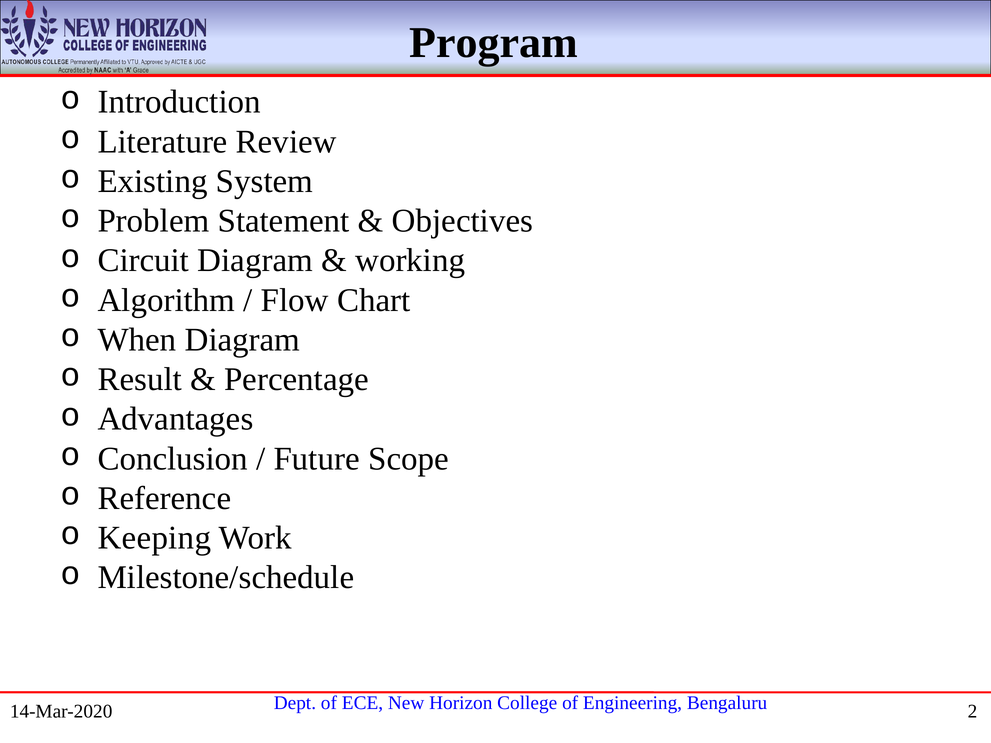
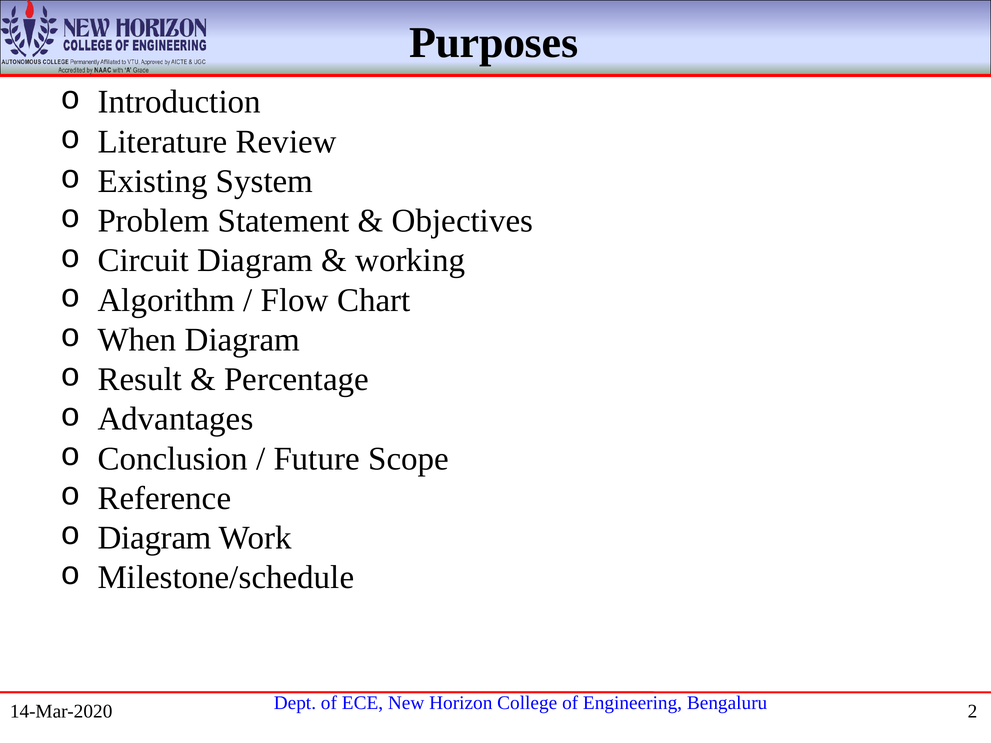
Program: Program -> Purposes
Keeping at (154, 538): Keeping -> Diagram
